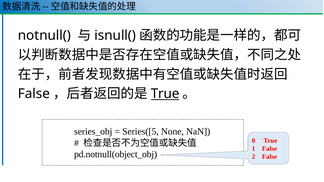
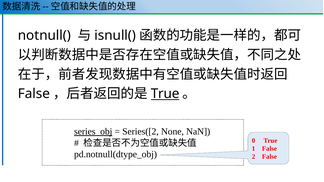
series_obj underline: none -> present
Series([5: Series([5 -> Series([2
pd.notnull(object_obj: pd.notnull(object_obj -> pd.notnull(dtype_obj
